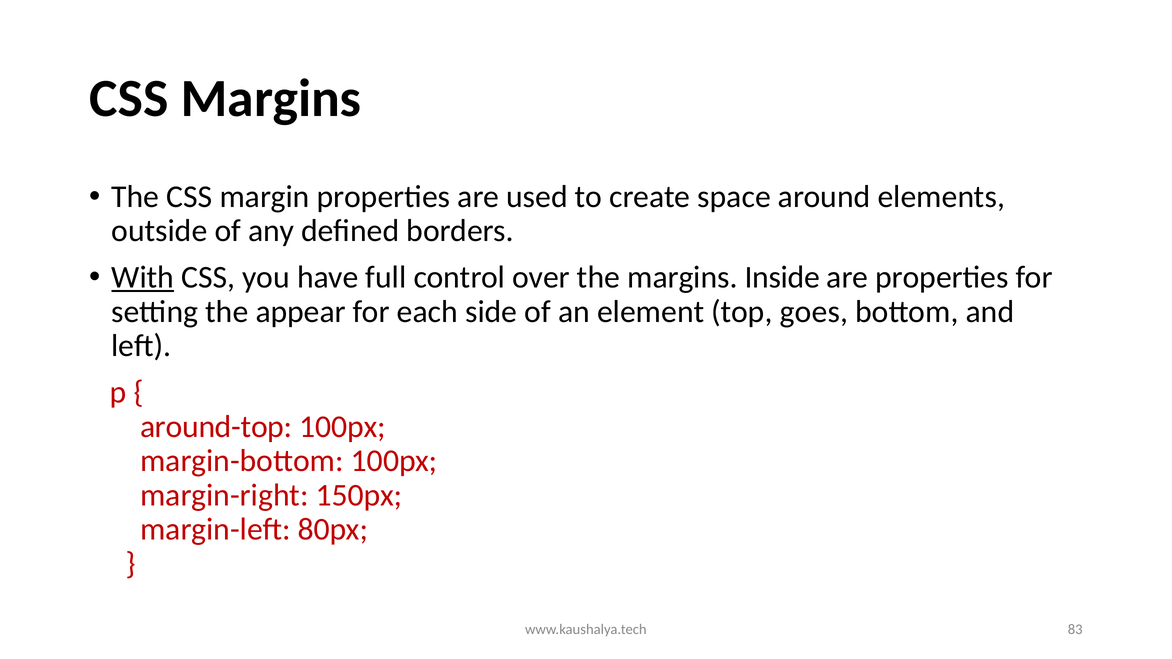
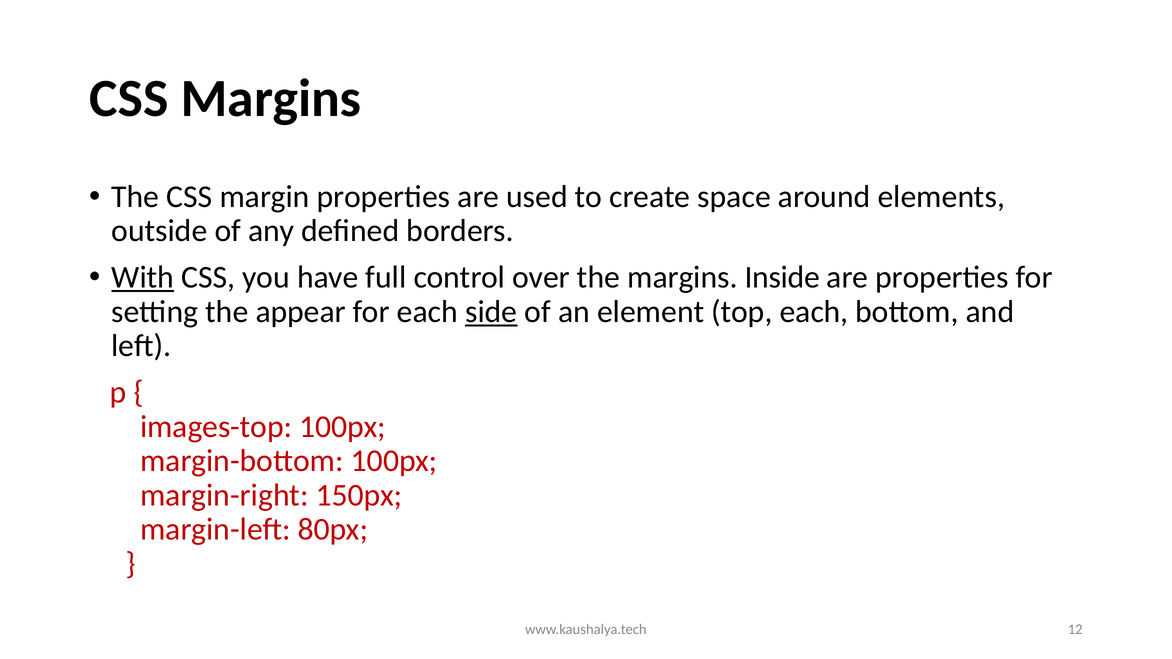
side underline: none -> present
top goes: goes -> each
around-top: around-top -> images-top
83: 83 -> 12
